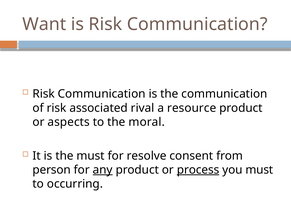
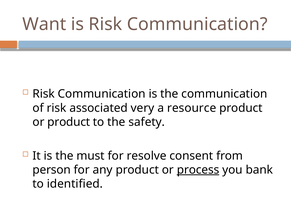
rival: rival -> very
or aspects: aspects -> product
moral: moral -> safety
any underline: present -> none
you must: must -> bank
occurring: occurring -> identified
